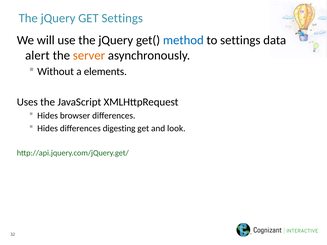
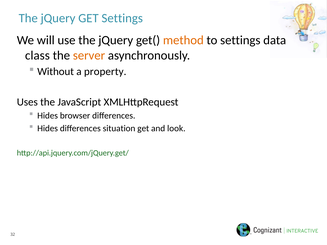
method colour: blue -> orange
alert: alert -> class
elements: elements -> property
digesting: digesting -> situation
